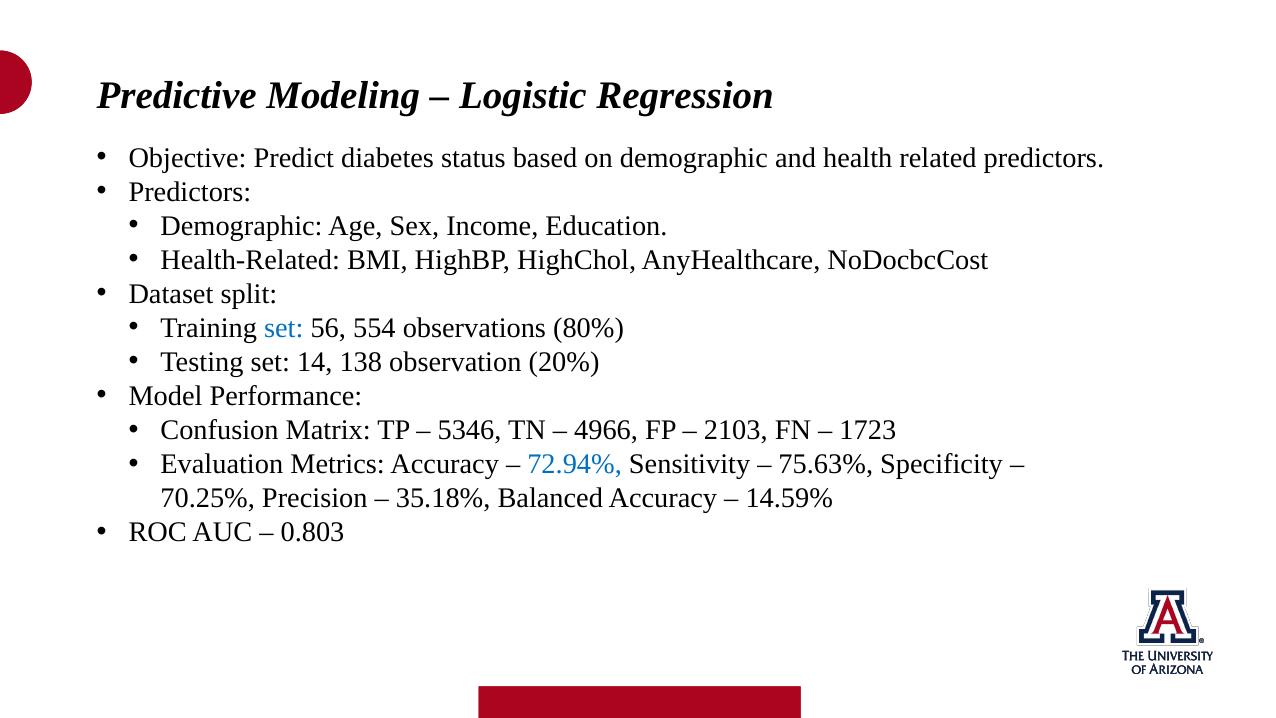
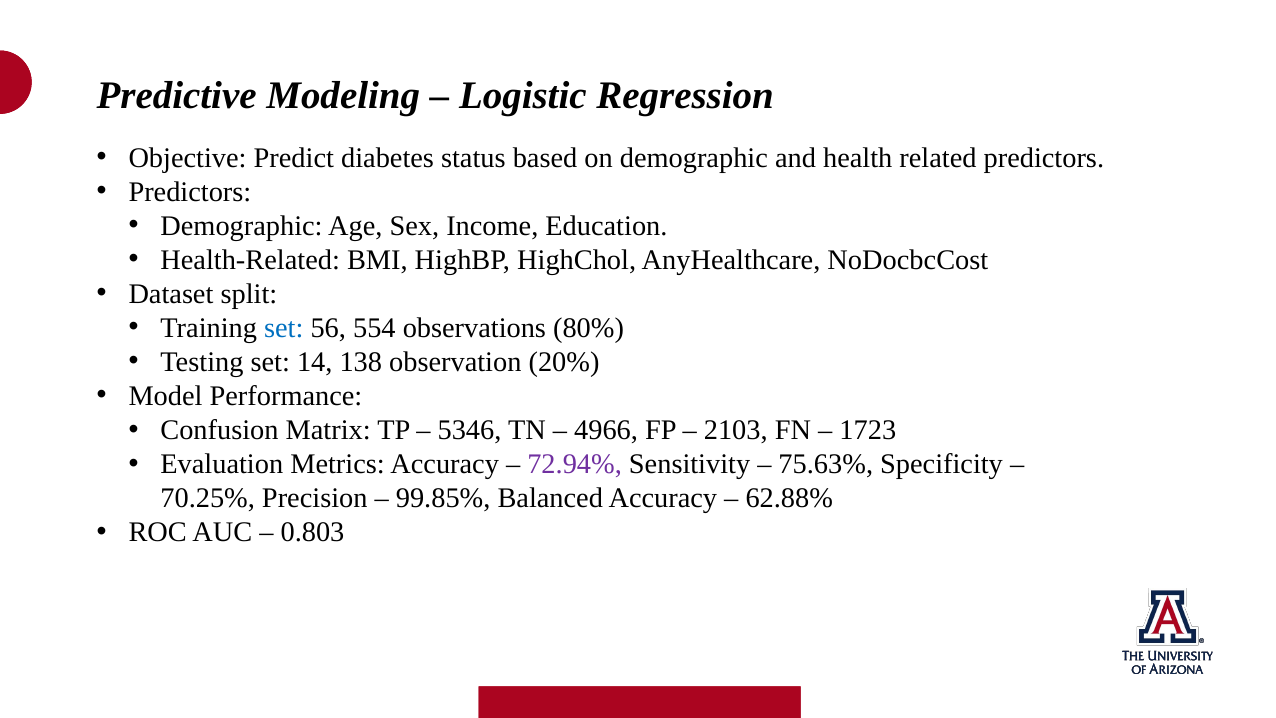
72.94% colour: blue -> purple
35.18%: 35.18% -> 99.85%
14.59%: 14.59% -> 62.88%
